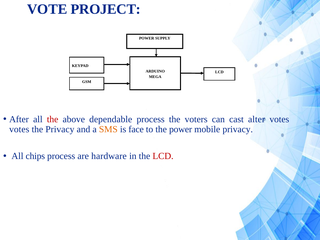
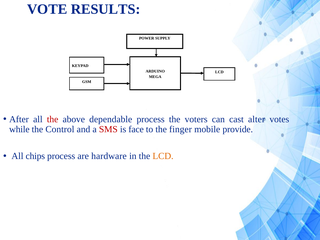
PROJECT: PROJECT -> RESULTS
votes at (19, 129): votes -> while
the Privacy: Privacy -> Control
SMS colour: orange -> red
the power: power -> finger
mobile privacy: privacy -> provide
LCD at (163, 156) colour: red -> orange
